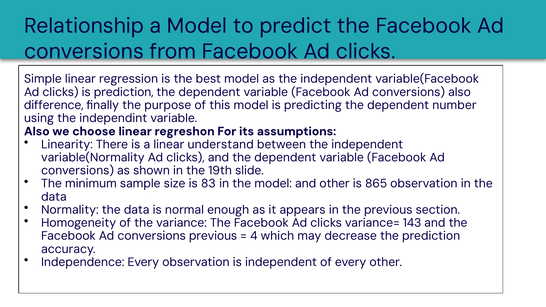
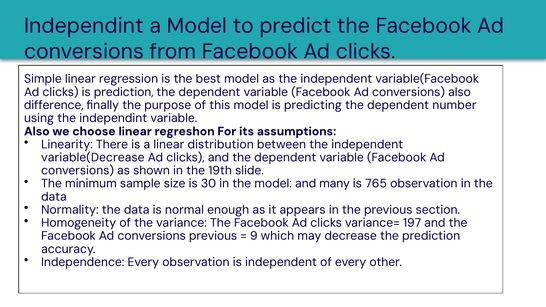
Relationship at (84, 26): Relationship -> Independint
understand: understand -> distribution
variable(Normality: variable(Normality -> variable(Decrease
83: 83 -> 30
and other: other -> many
865: 865 -> 765
143: 143 -> 197
4: 4 -> 9
